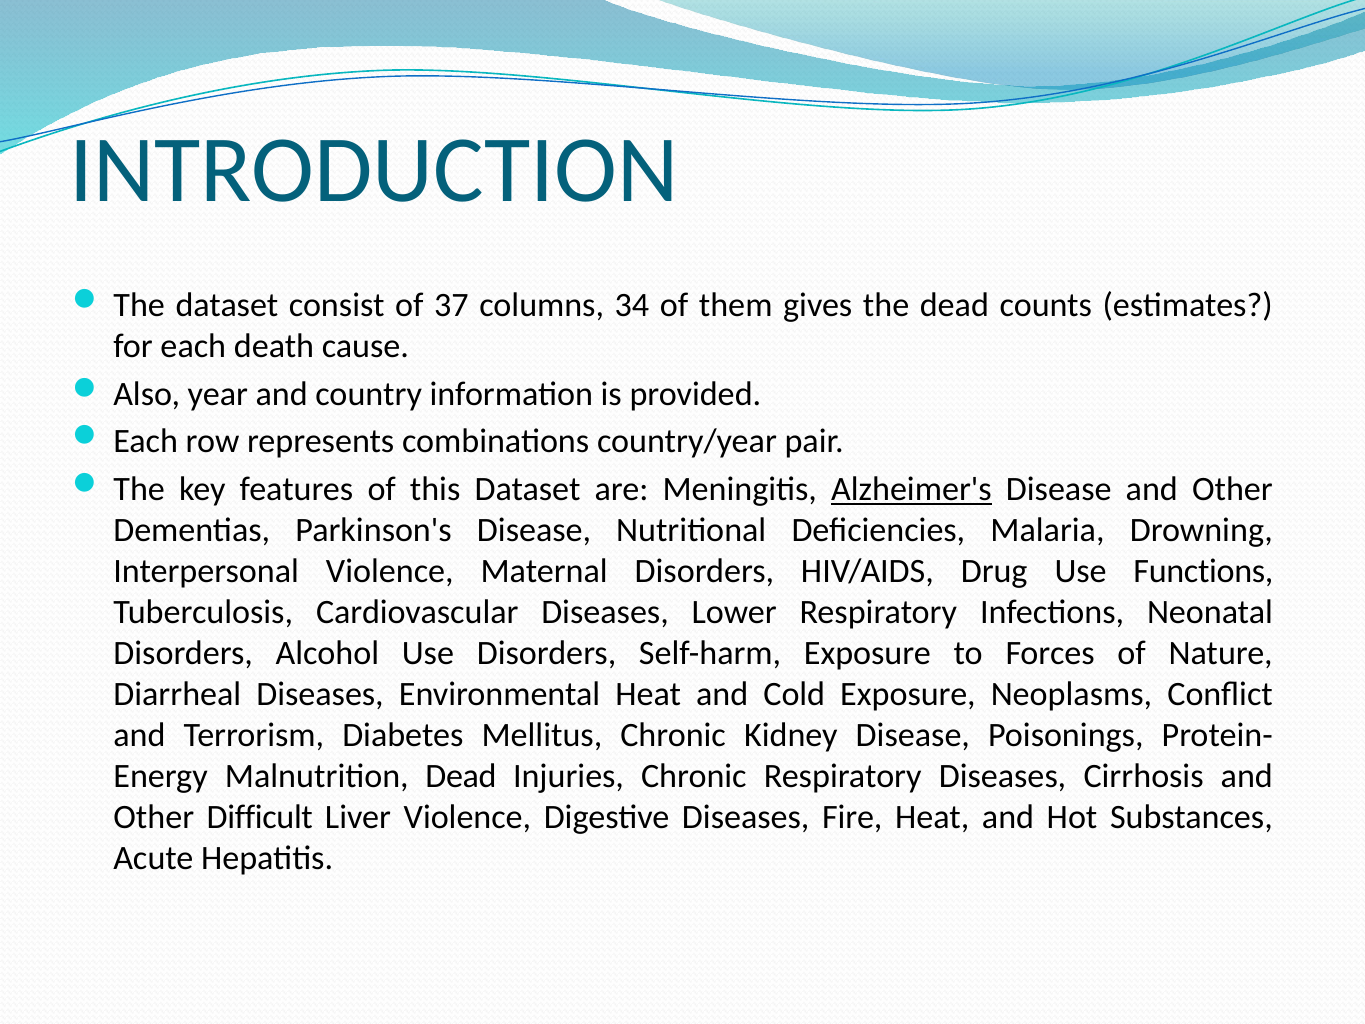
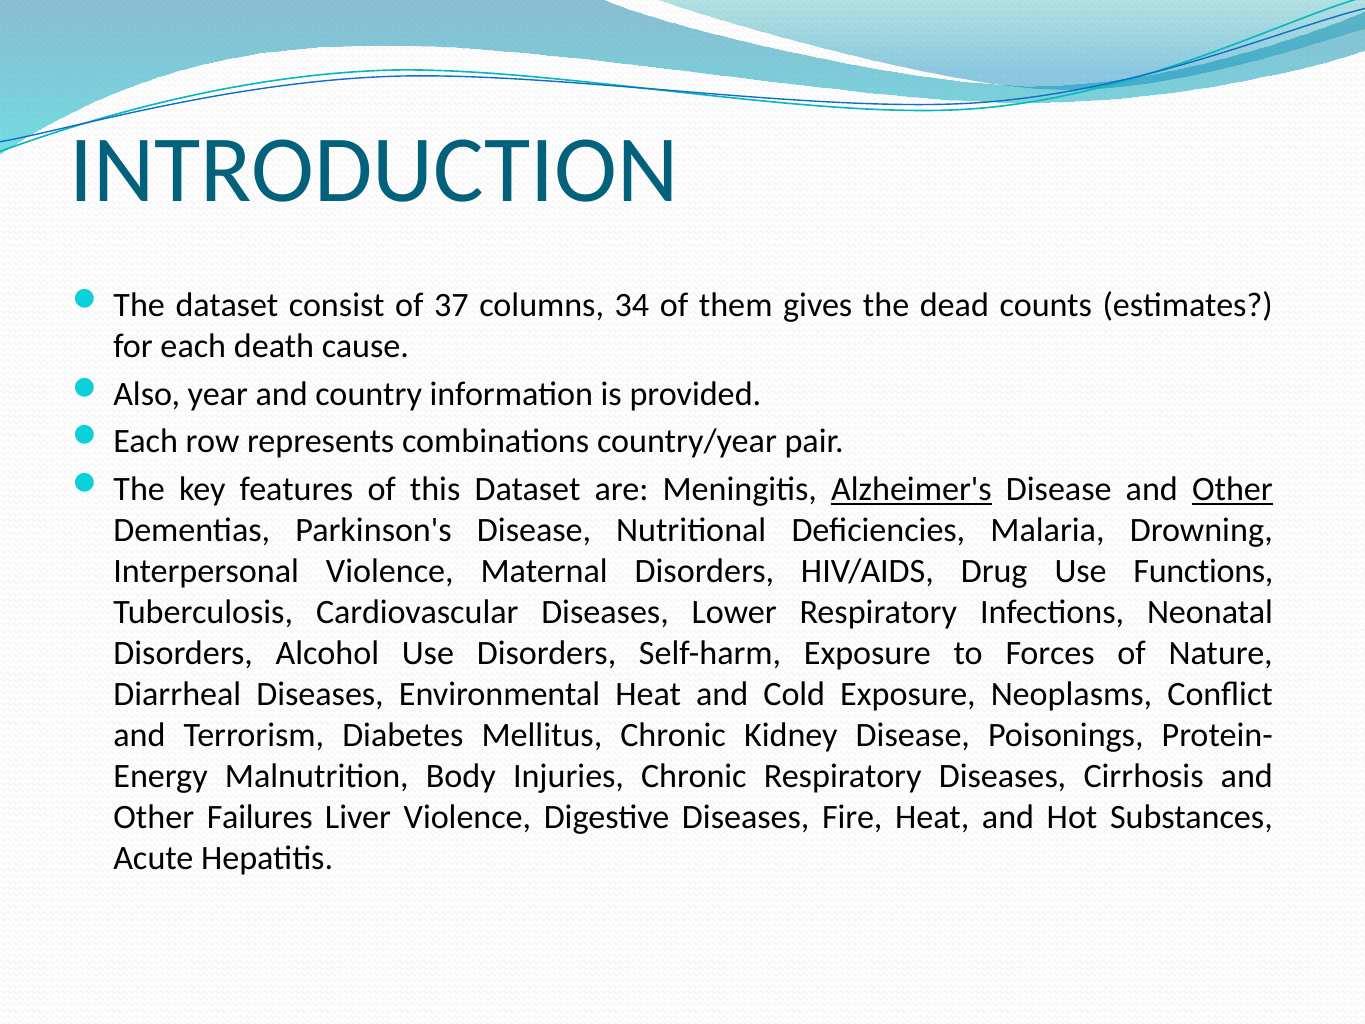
Other at (1232, 489) underline: none -> present
Malnutrition Dead: Dead -> Body
Difficult: Difficult -> Failures
